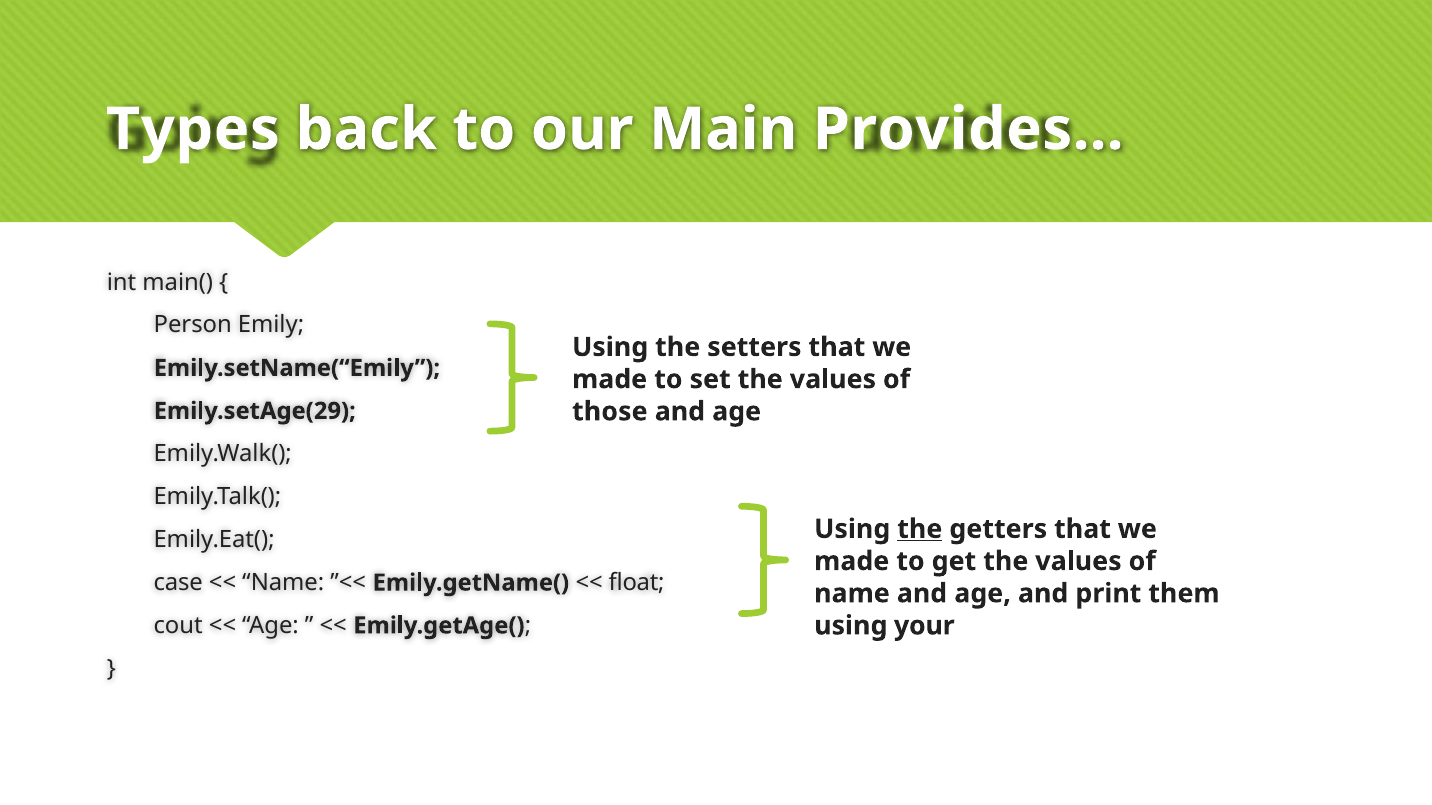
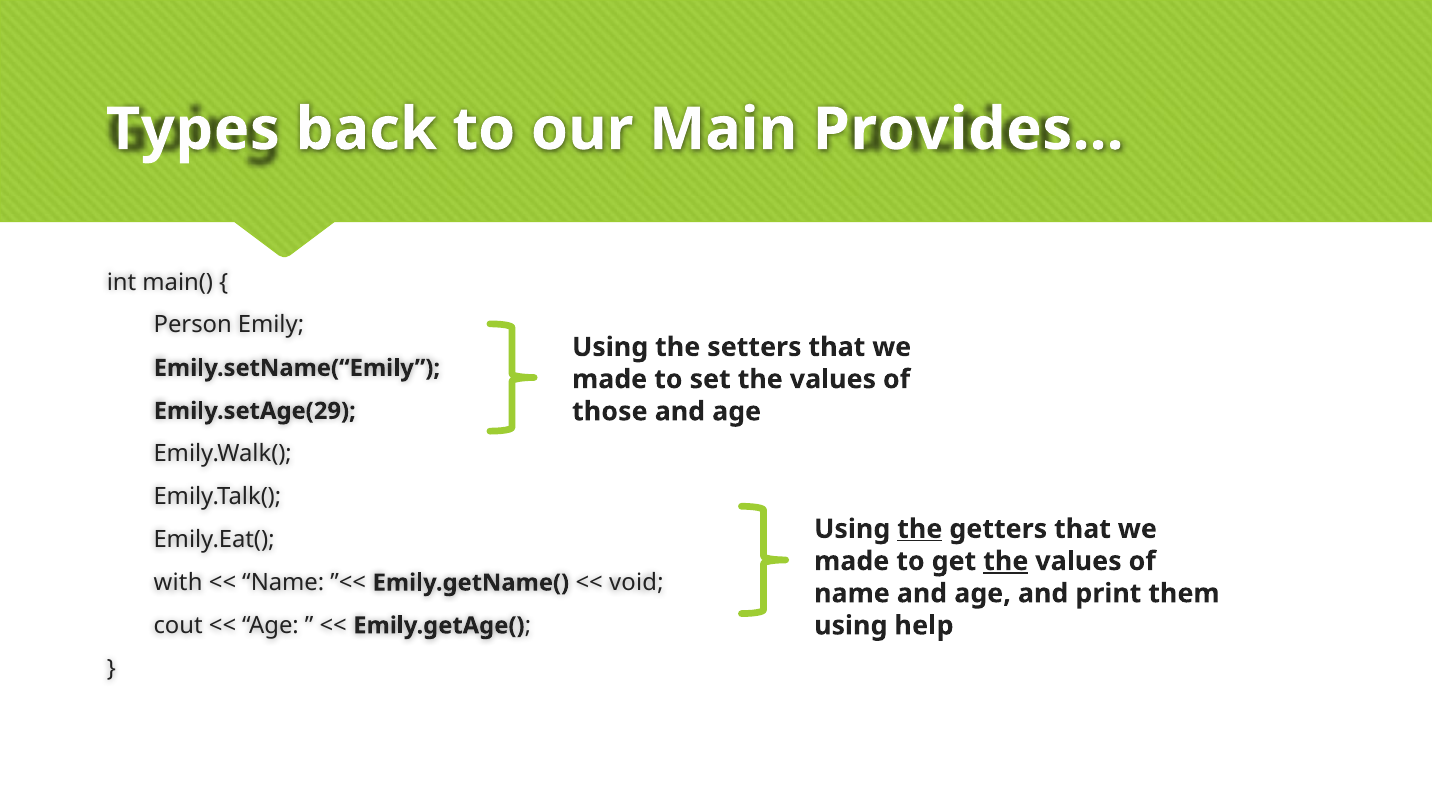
the at (1006, 562) underline: none -> present
case: case -> with
float: float -> void
your: your -> help
